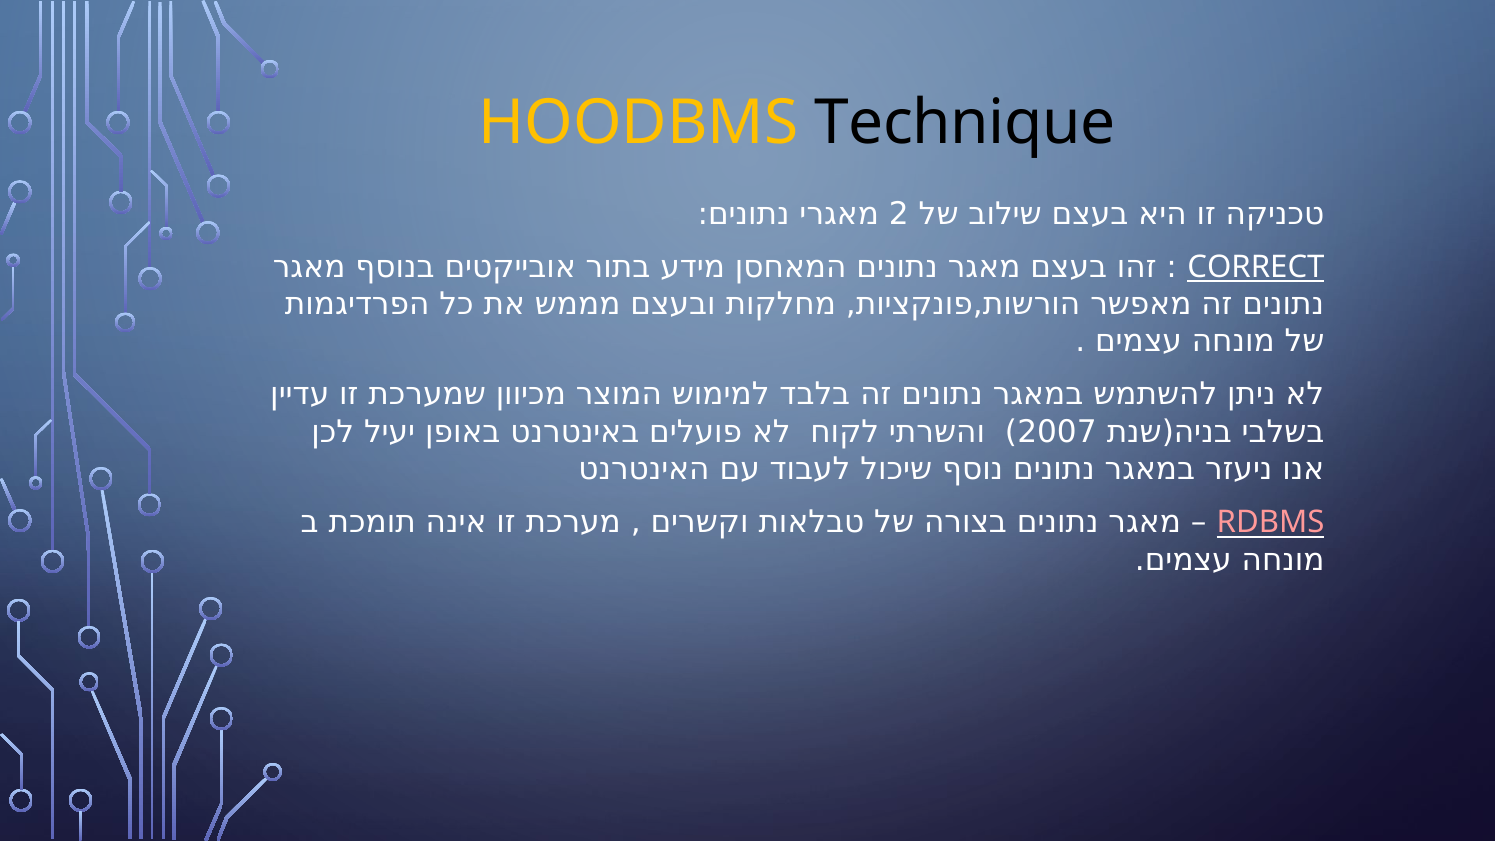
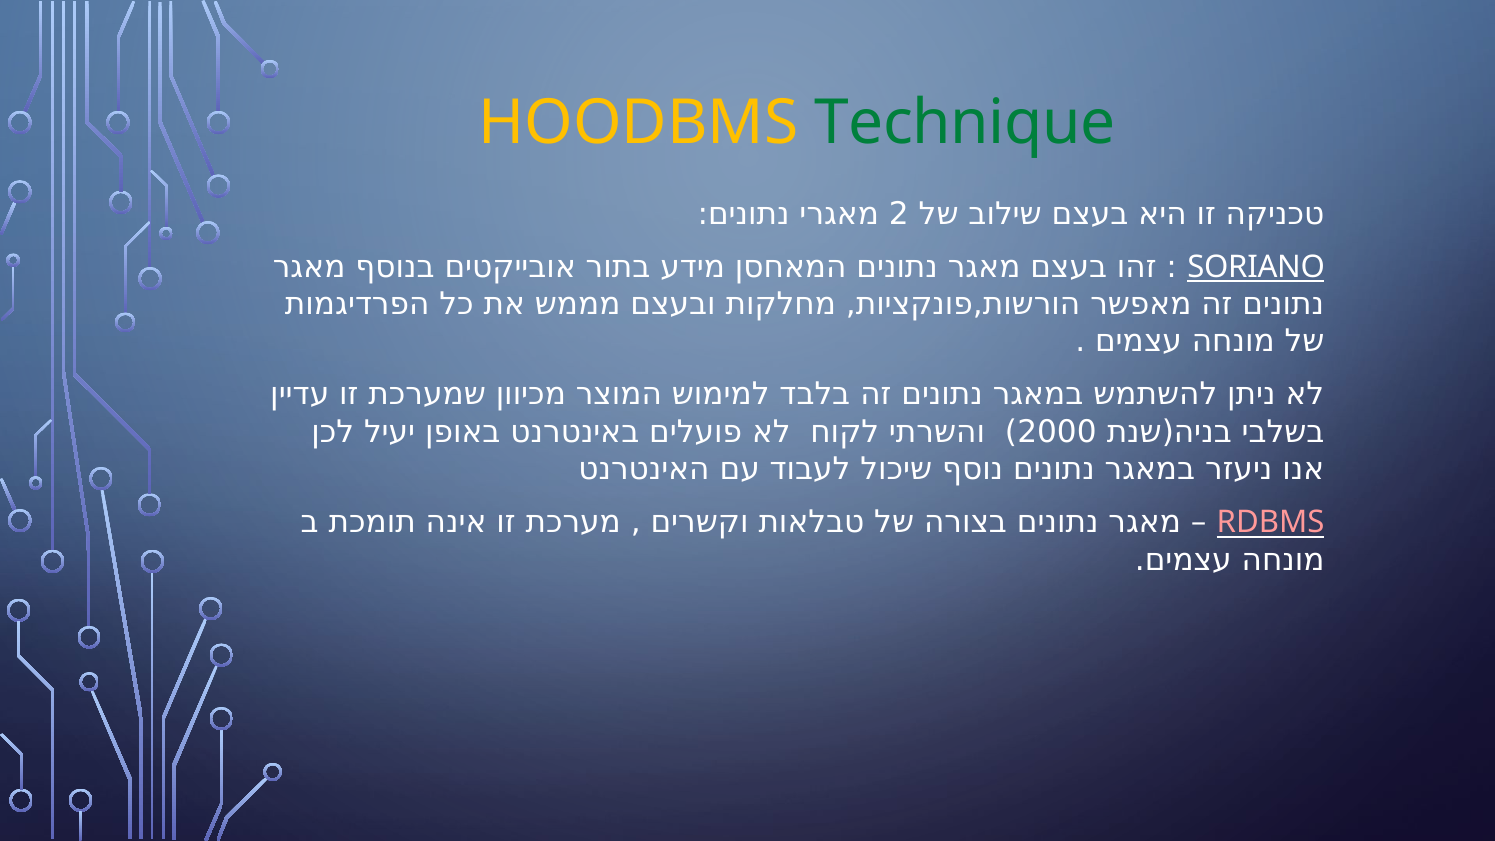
Technique colour: black -> green
CORRECT: CORRECT -> SORIANO
2007: 2007 -> 2000
